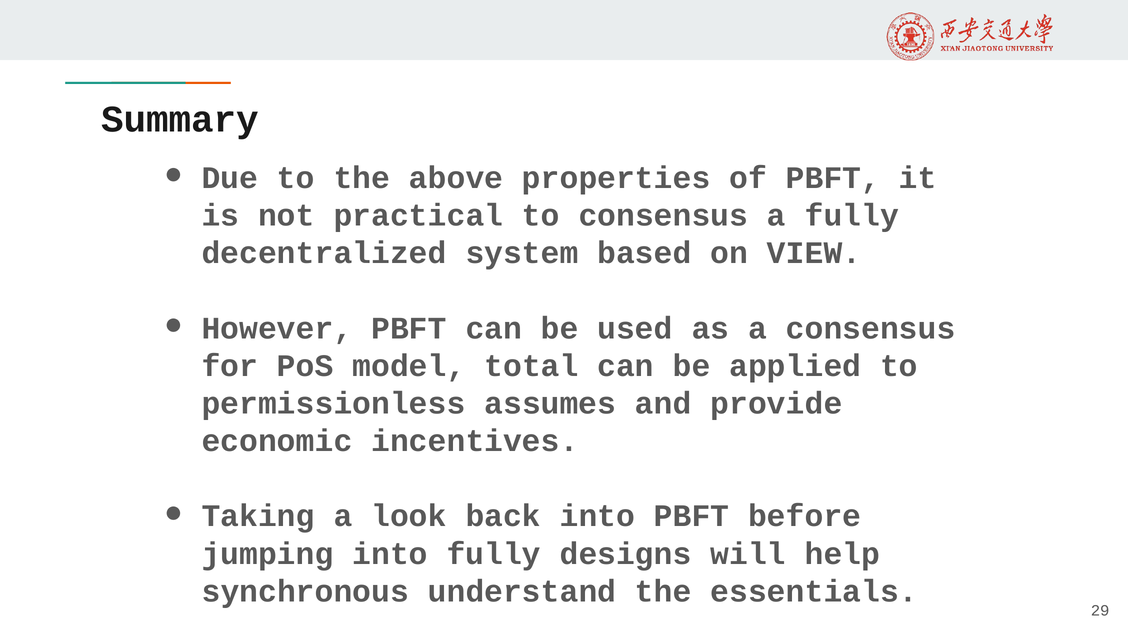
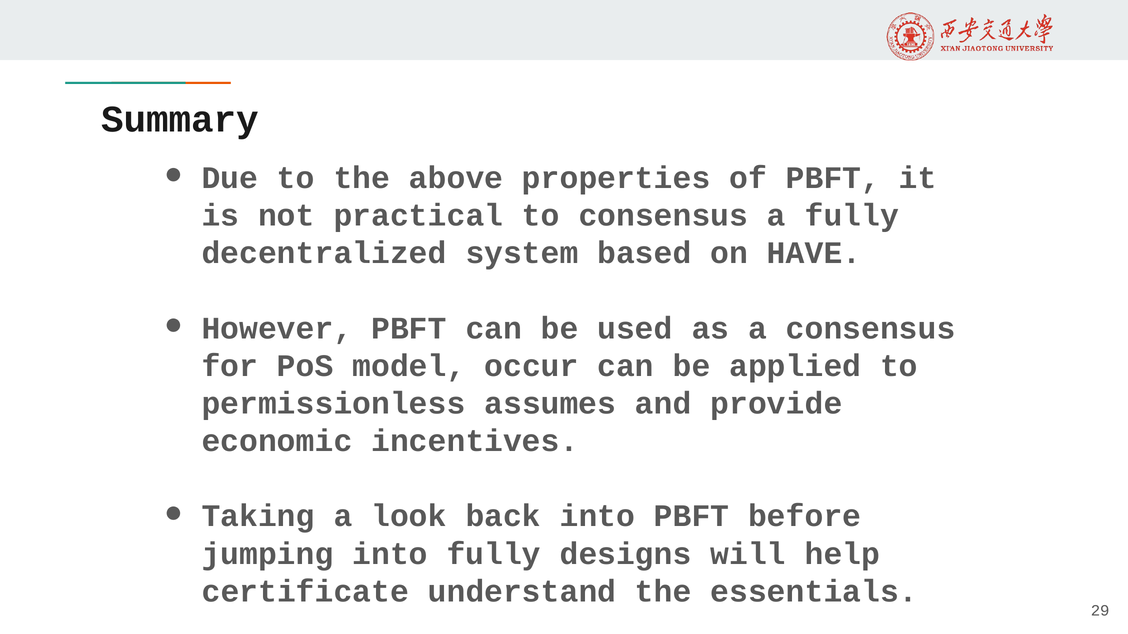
VIEW: VIEW -> HAVE
total: total -> occur
synchronous: synchronous -> certificate
